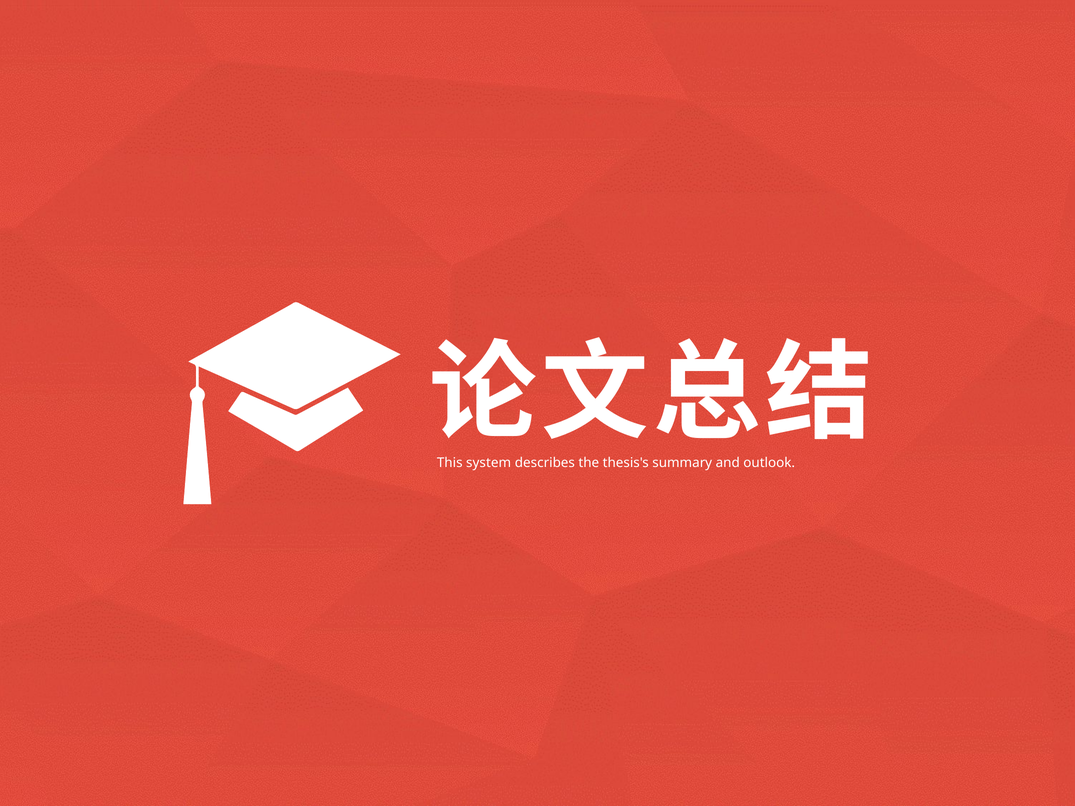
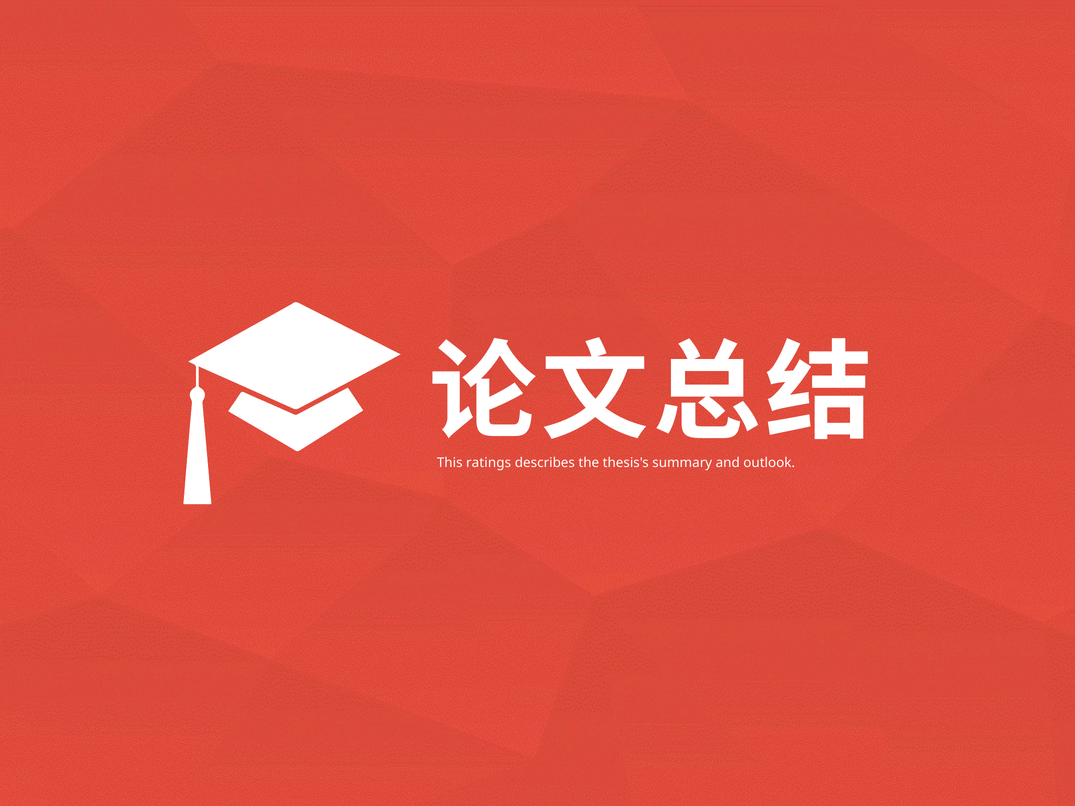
system: system -> ratings
